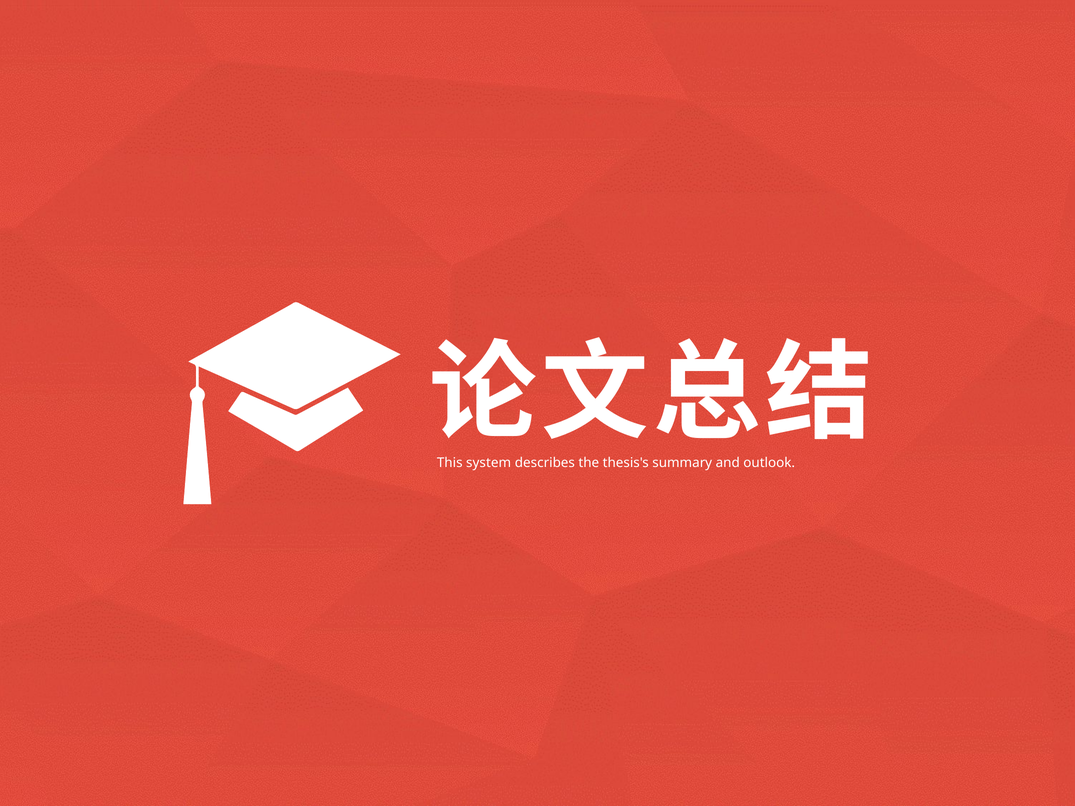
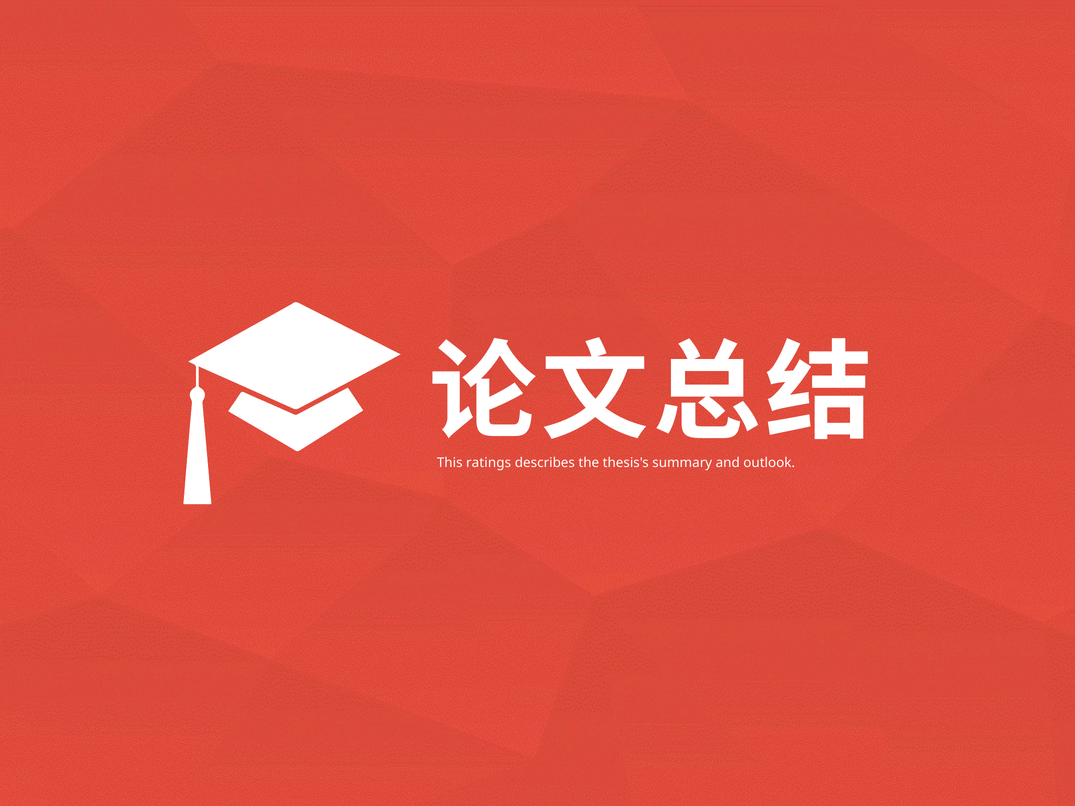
system: system -> ratings
